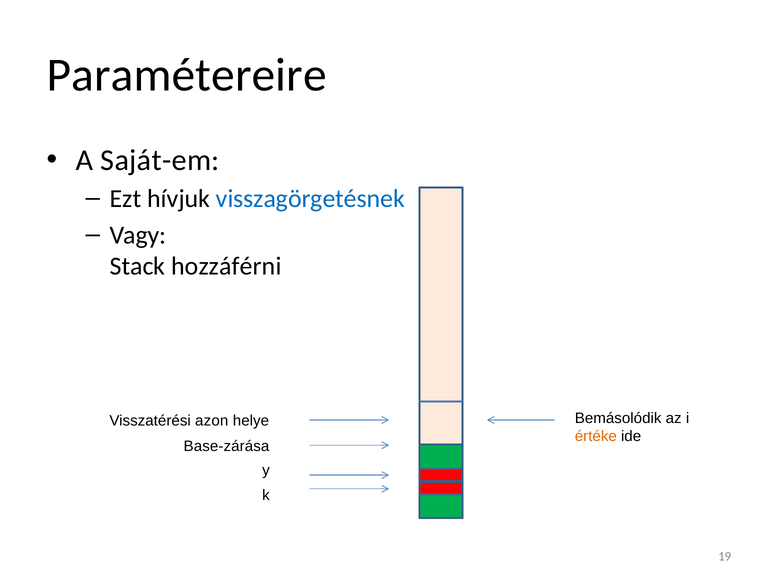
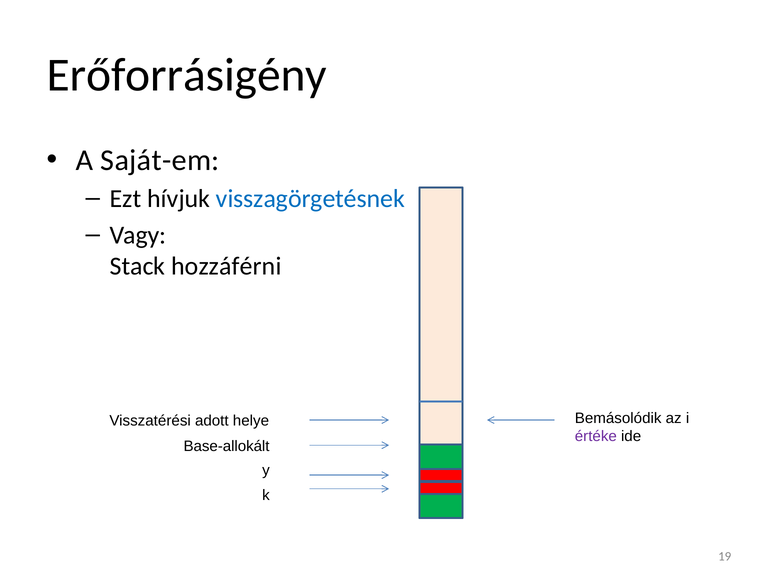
Paramétereire: Paramétereire -> Erőforrásigény
azon: azon -> adott
értéke colour: orange -> purple
Base-zárása: Base-zárása -> Base-allokált
